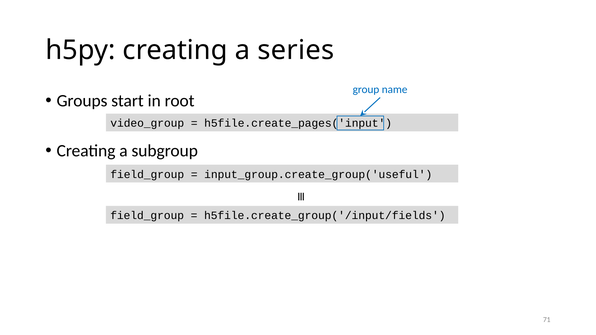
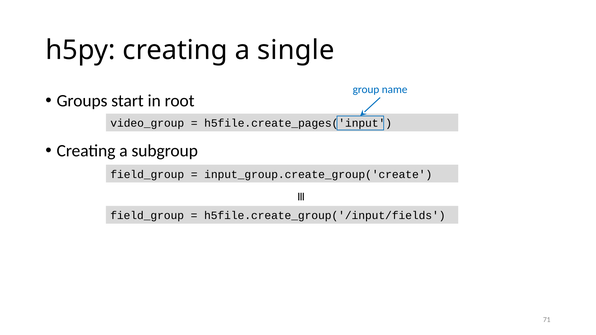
series: series -> single
input_group.create_group('useful: input_group.create_group('useful -> input_group.create_group('create
